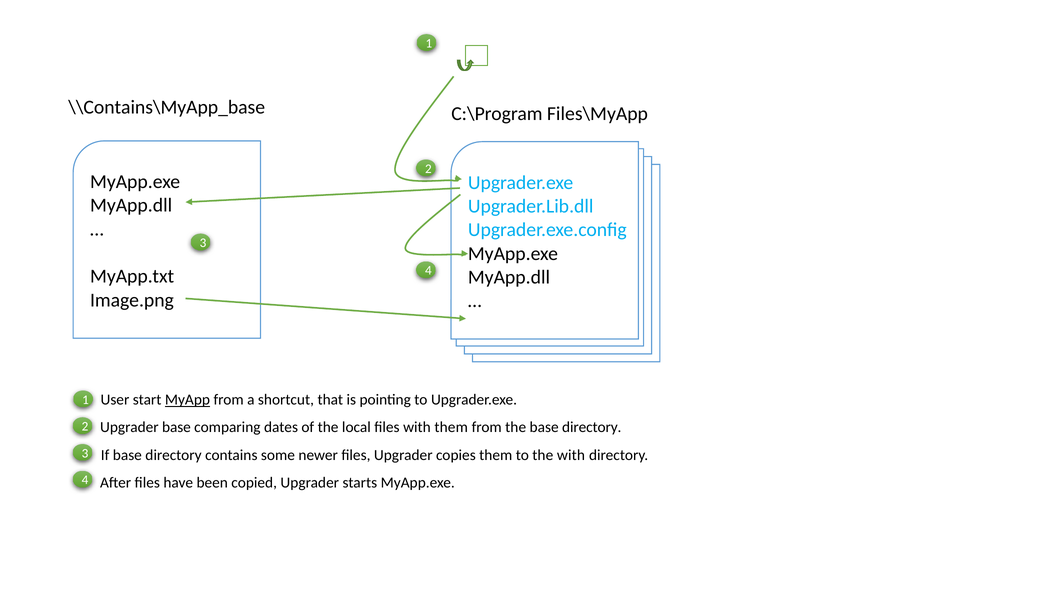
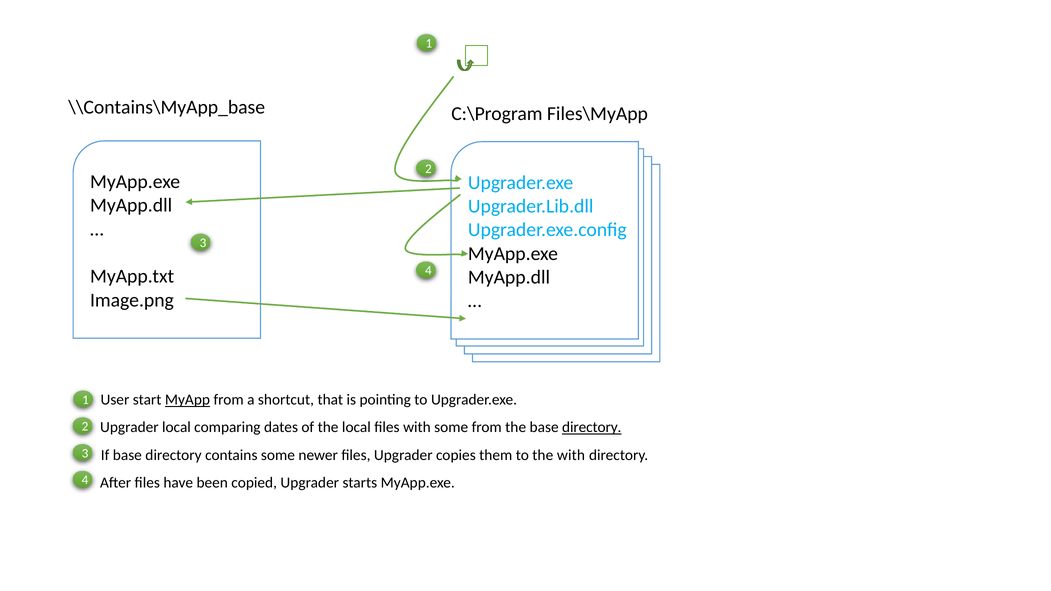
Upgrader base: base -> local
with them: them -> some
directory at (592, 427) underline: none -> present
